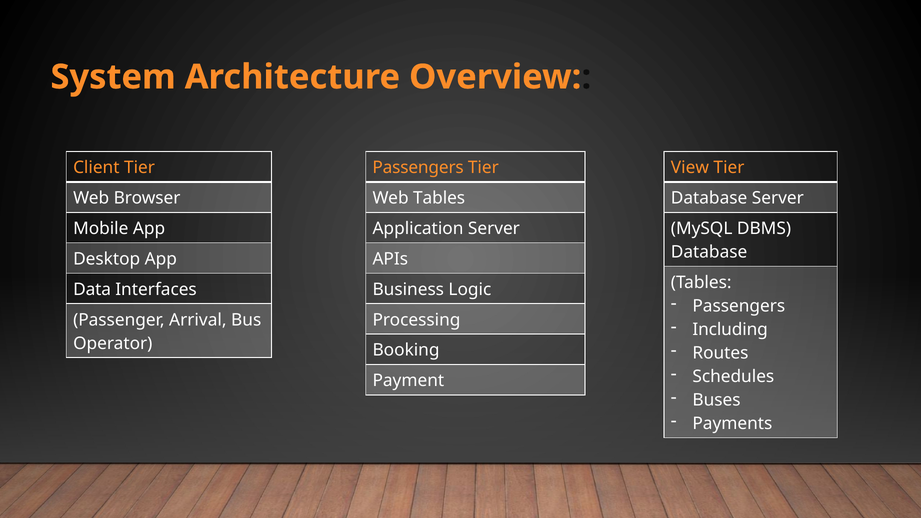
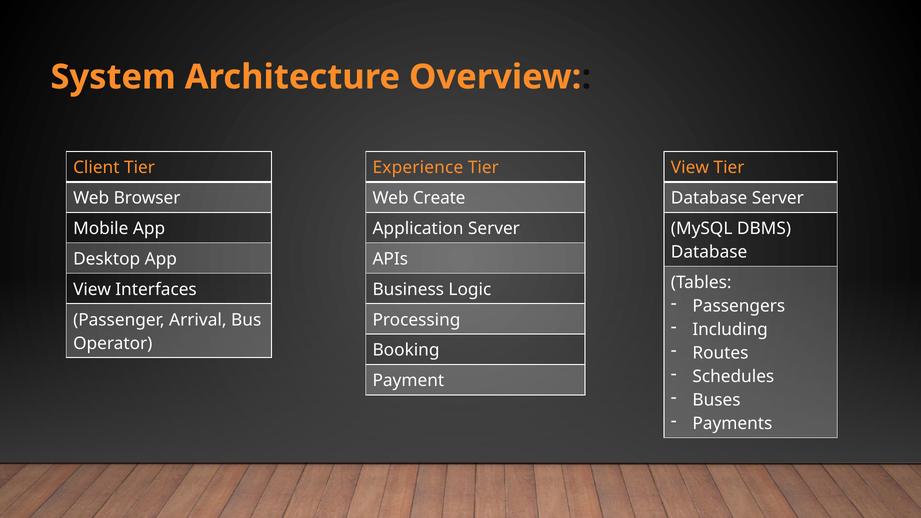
Passengers at (418, 168): Passengers -> Experience
Web Tables: Tables -> Create
Data at (92, 289): Data -> View
